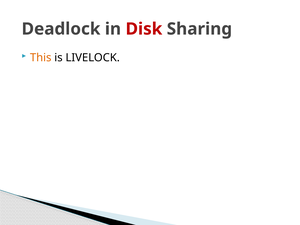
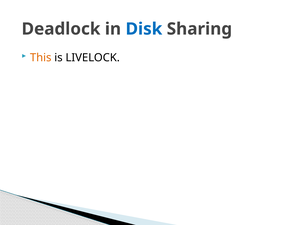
Disk colour: red -> blue
